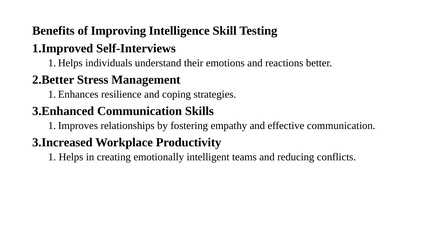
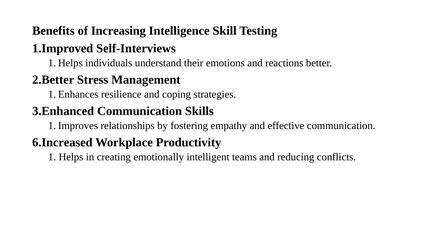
Improving: Improving -> Increasing
3.Increased: 3.Increased -> 6.Increased
